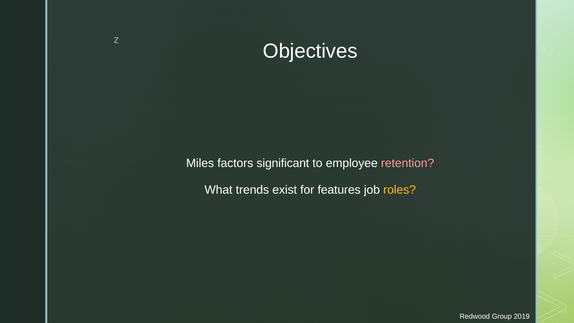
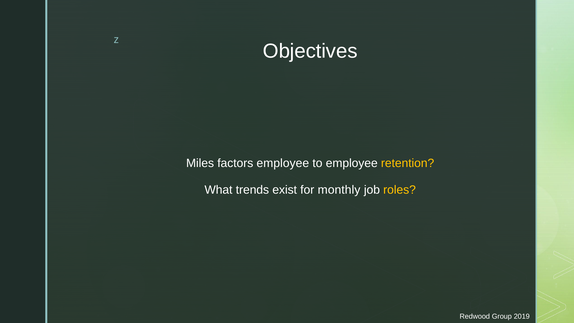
factors significant: significant -> employee
retention colour: pink -> yellow
features: features -> monthly
